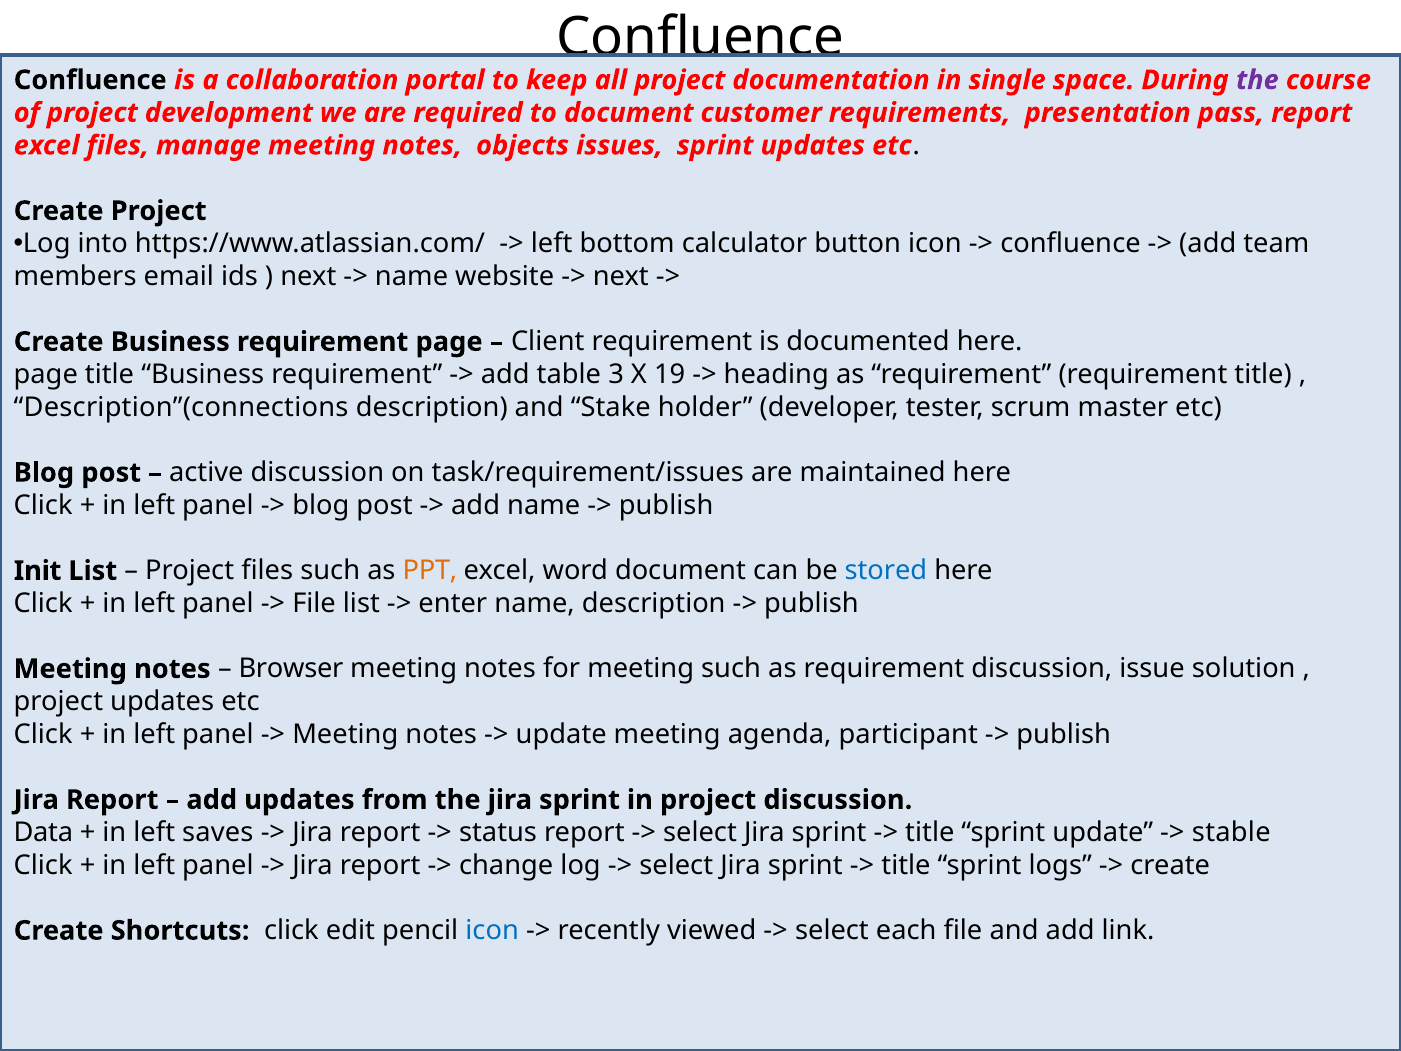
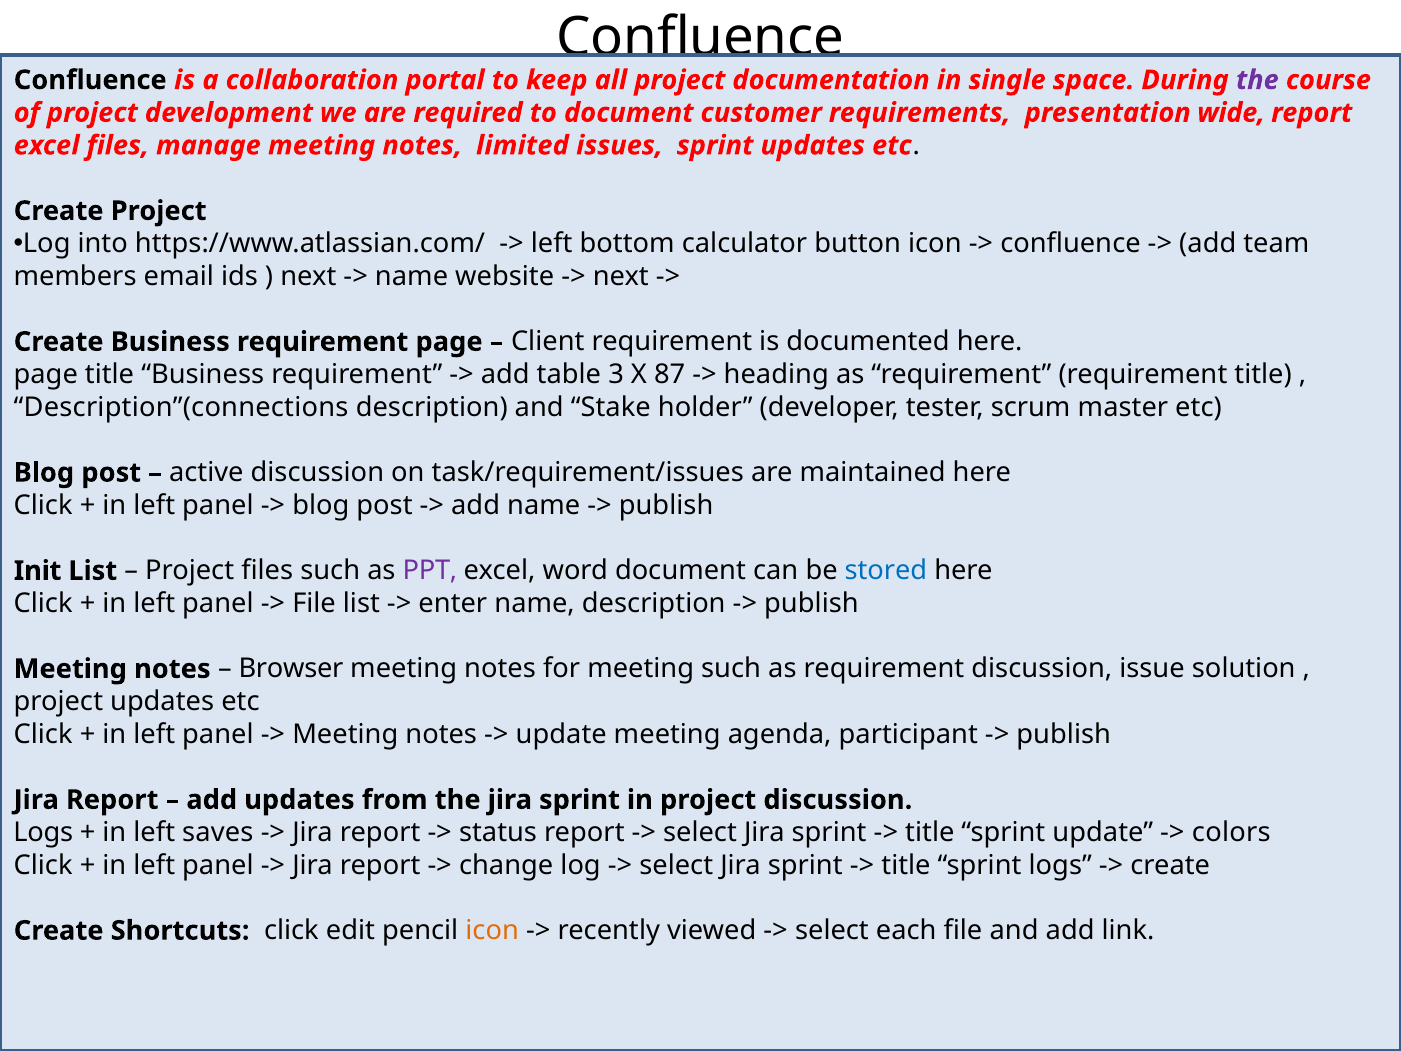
pass: pass -> wide
objects: objects -> limited
19: 19 -> 87
PPT colour: orange -> purple
Data at (43, 832): Data -> Logs
stable: stable -> colors
icon at (492, 930) colour: blue -> orange
